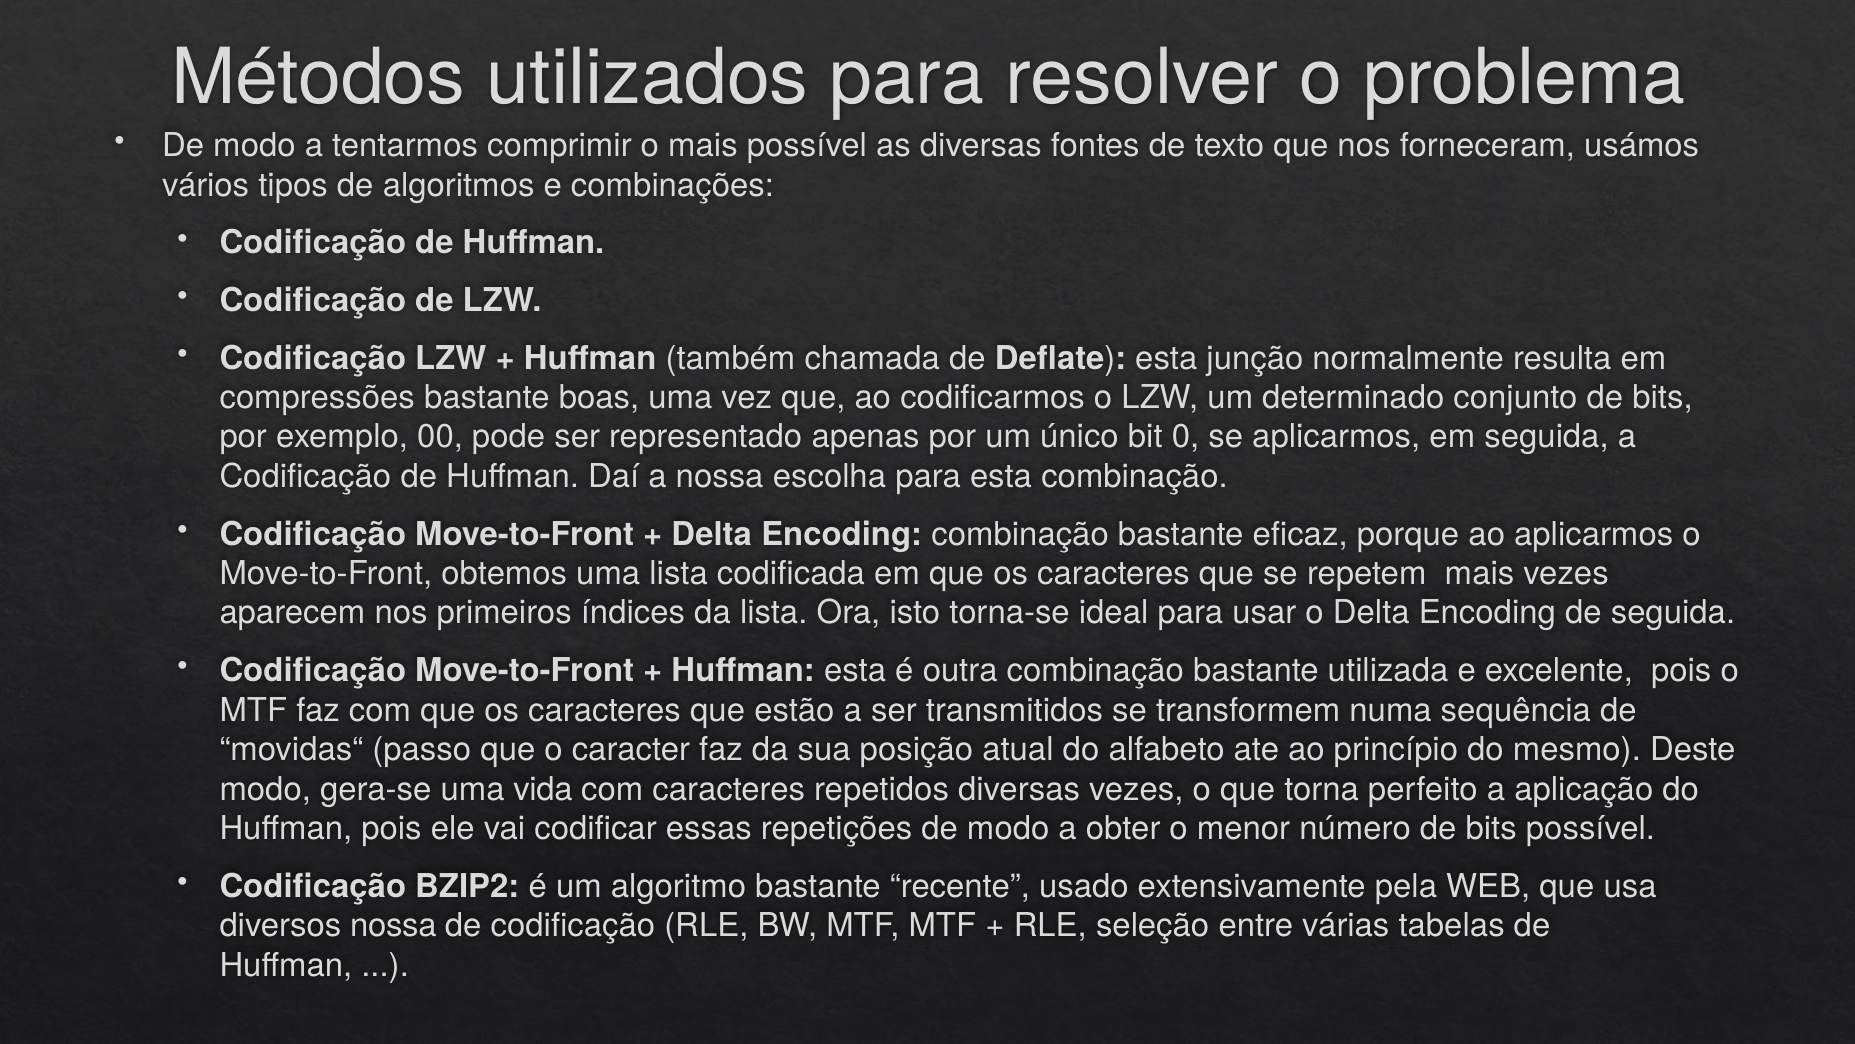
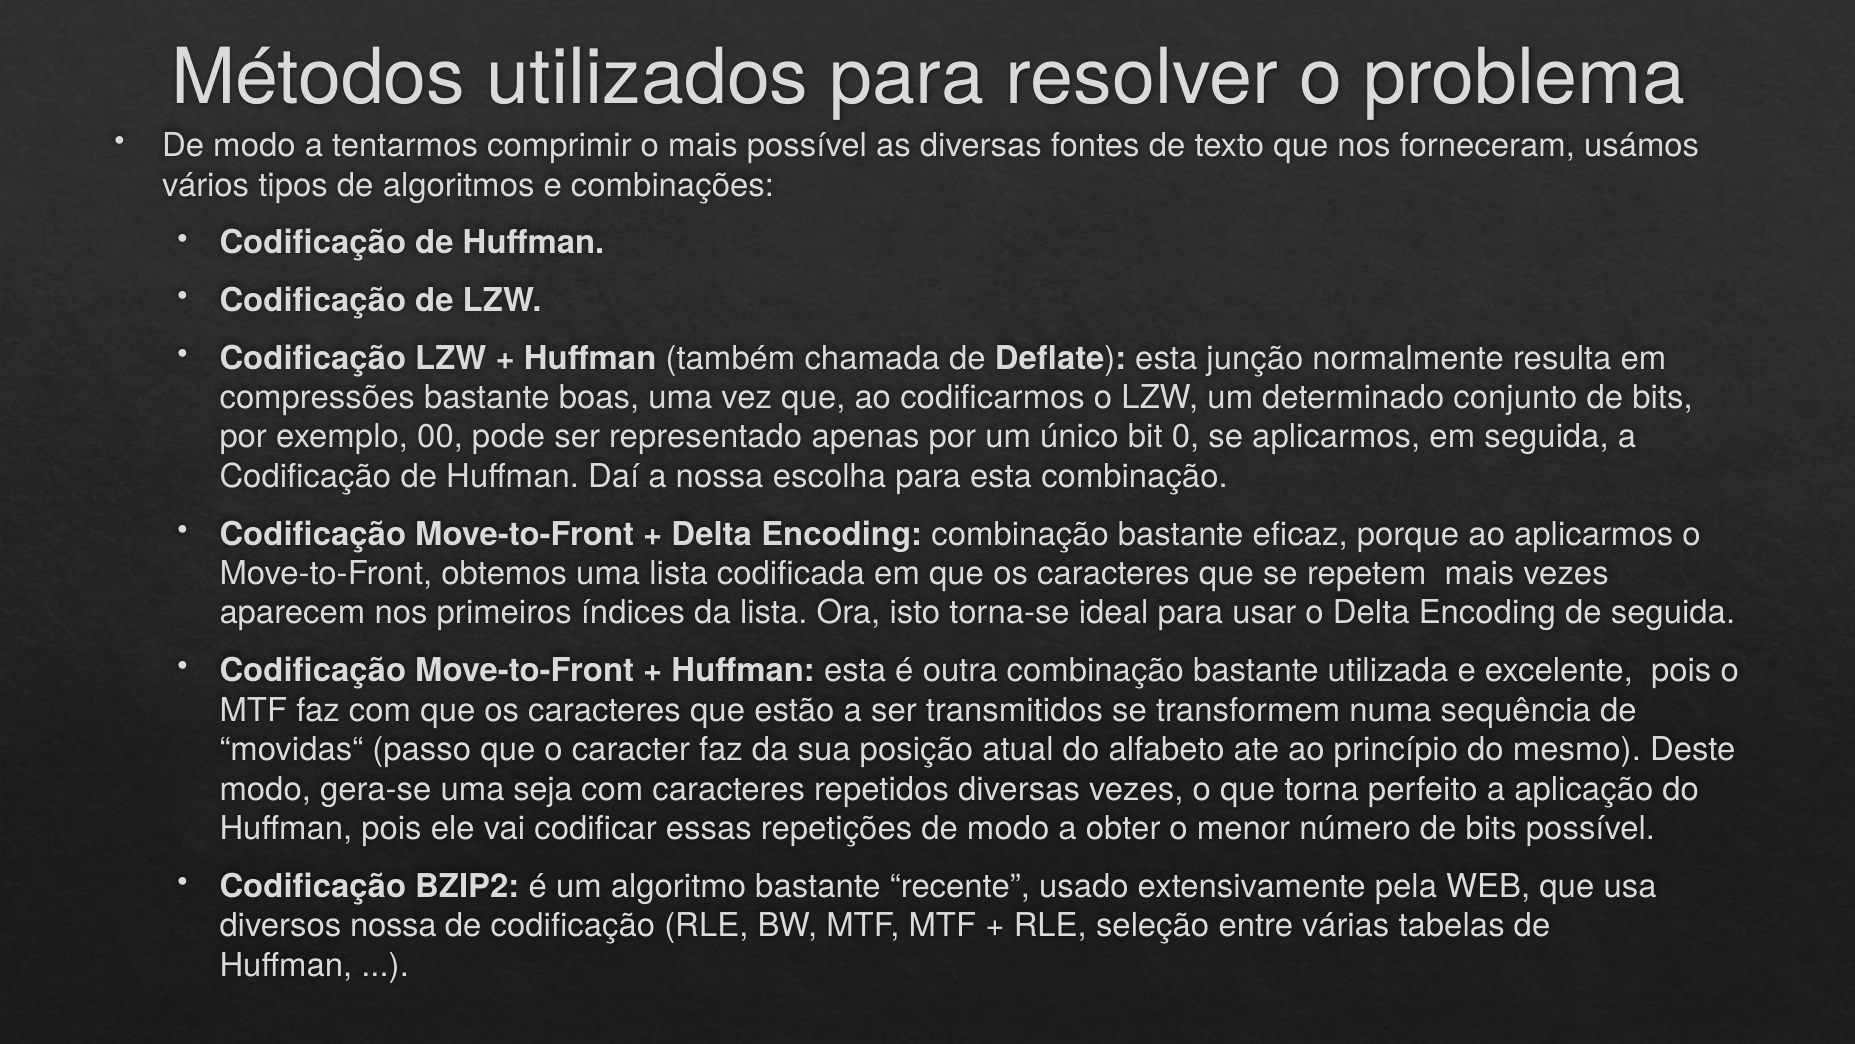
vida: vida -> seja
